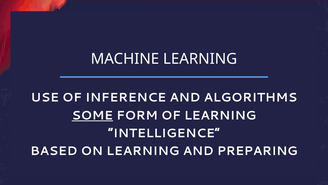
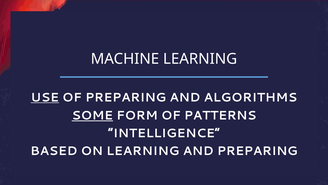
USE underline: none -> present
OF INFERENCE: INFERENCE -> PREPARING
OF LEARNING: LEARNING -> PATTERNS
